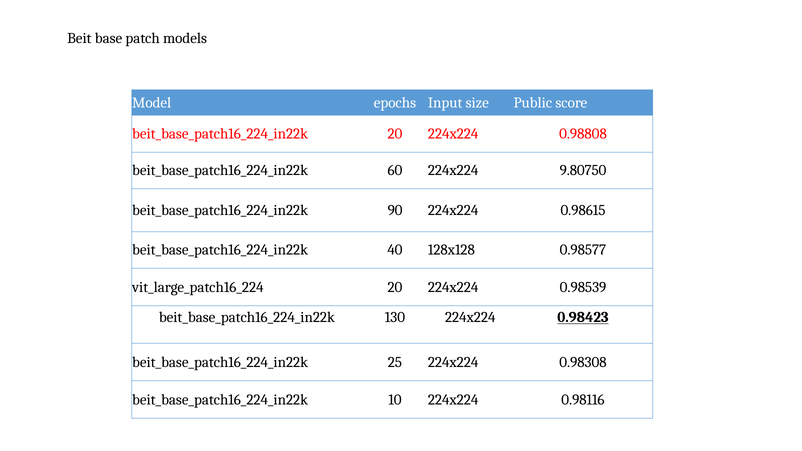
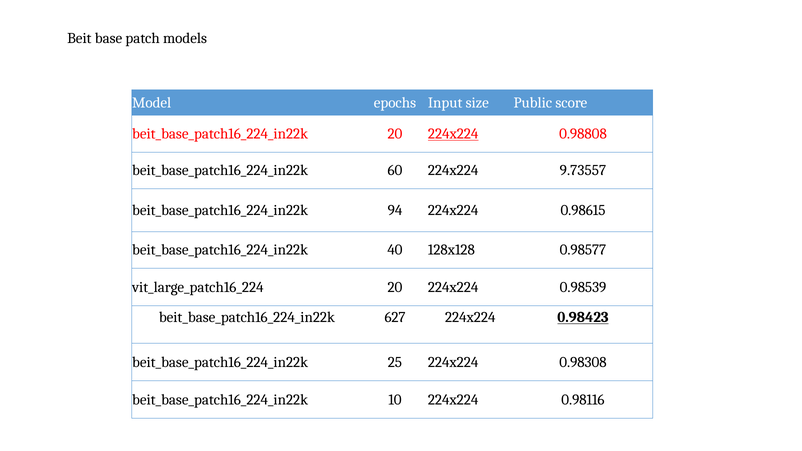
224x224 at (453, 134) underline: none -> present
9.80750: 9.80750 -> 9.73557
90: 90 -> 94
130: 130 -> 627
